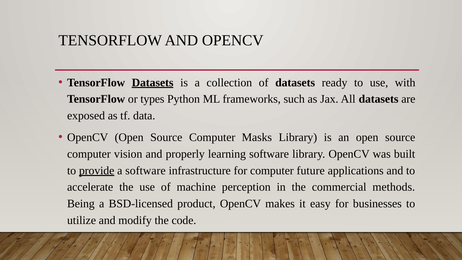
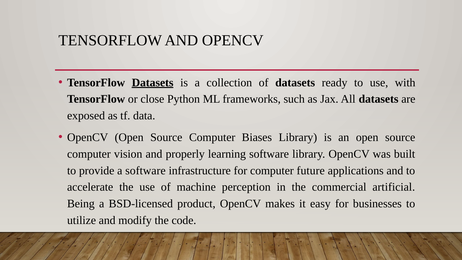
types: types -> close
Masks: Masks -> Biases
provide underline: present -> none
methods: methods -> artificial
